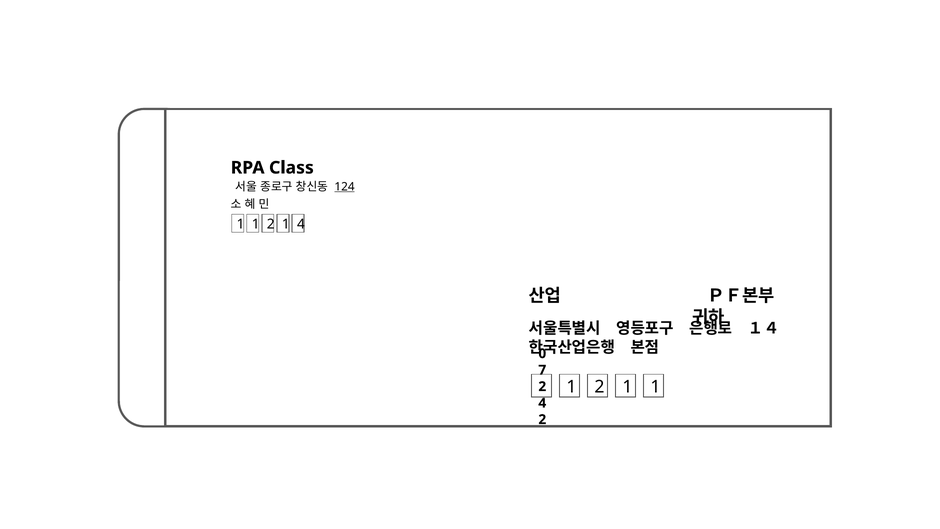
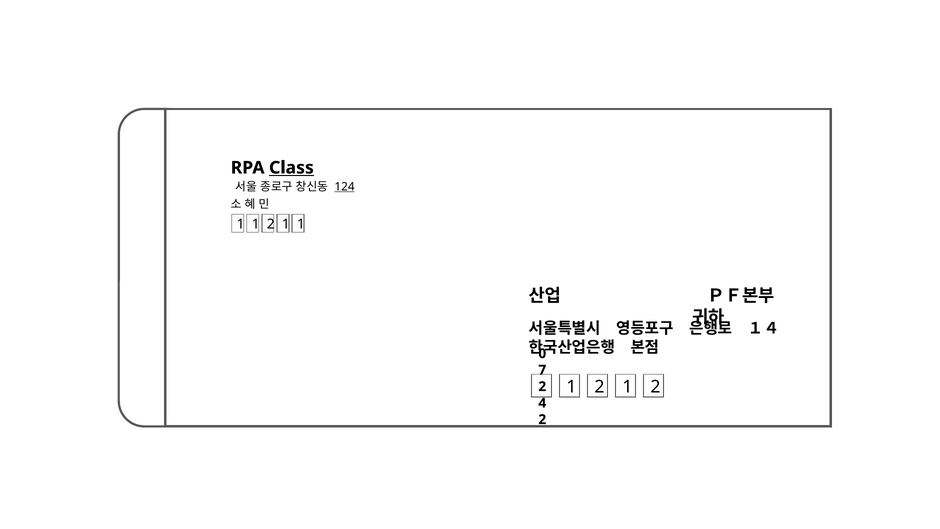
Class underline: none -> present
2 1 4: 4 -> 1
1 2 1 1: 1 -> 2
